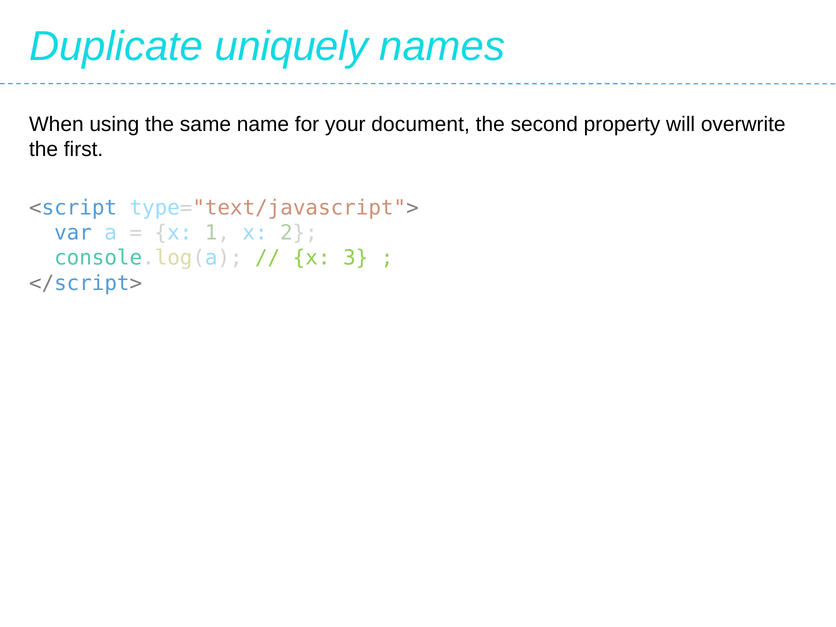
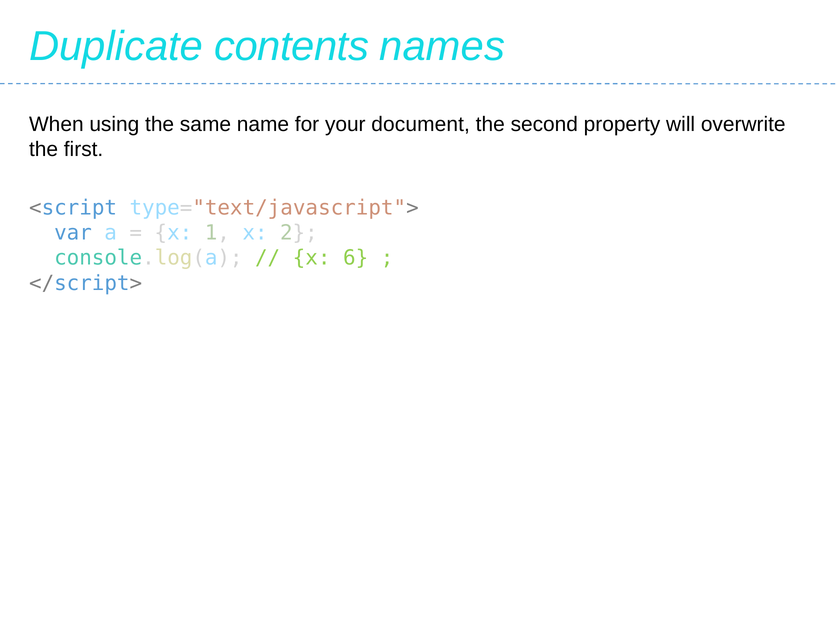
uniquely: uniquely -> contents
3: 3 -> 6
